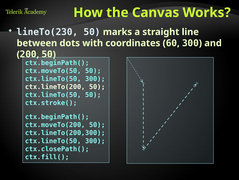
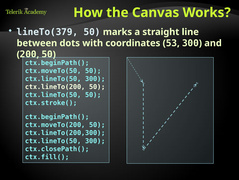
lineTo(230: lineTo(230 -> lineTo(379
60: 60 -> 53
